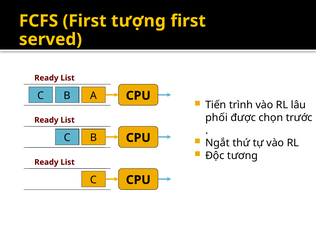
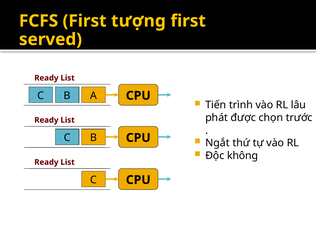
phối: phối -> phát
tương: tương -> không
